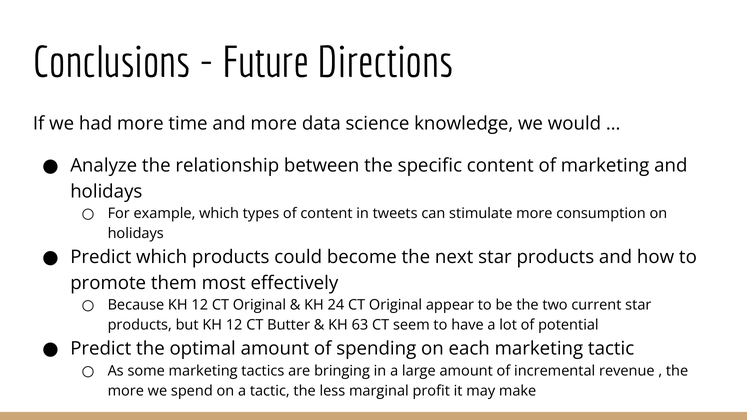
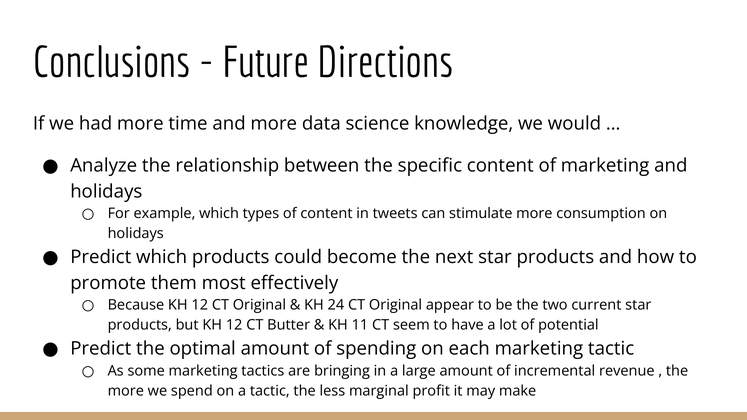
63: 63 -> 11
